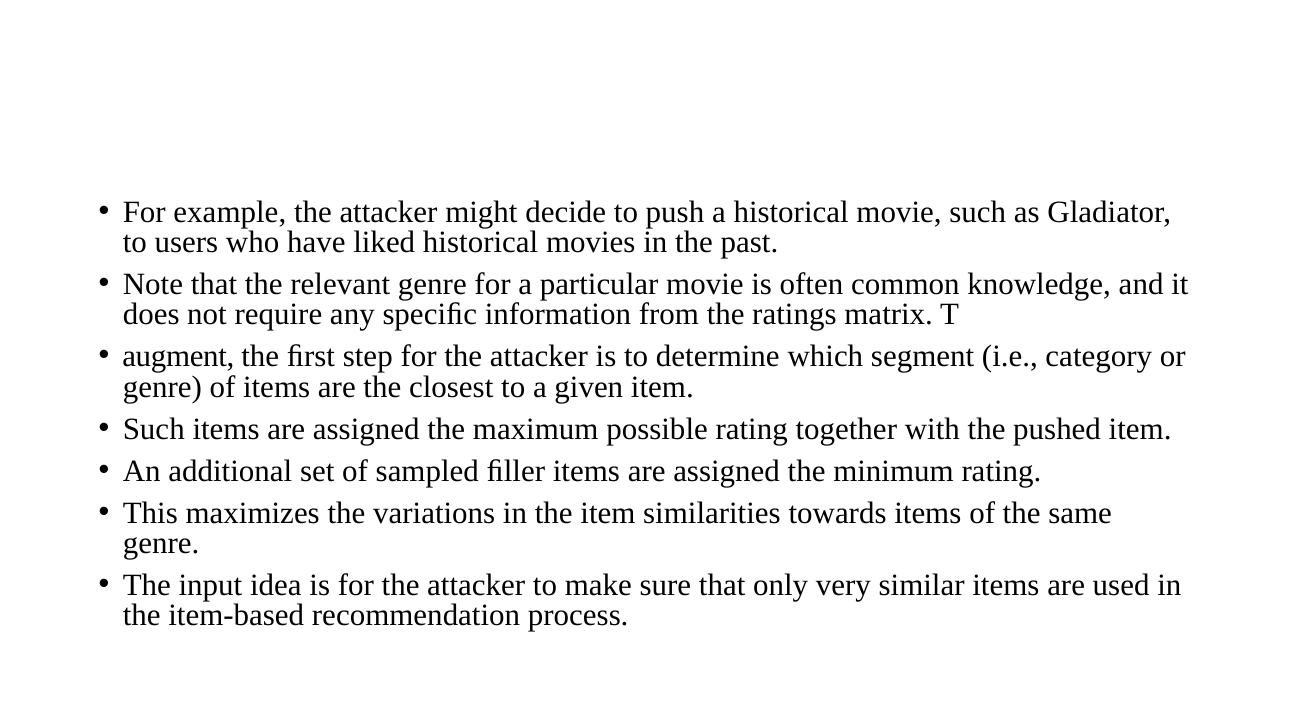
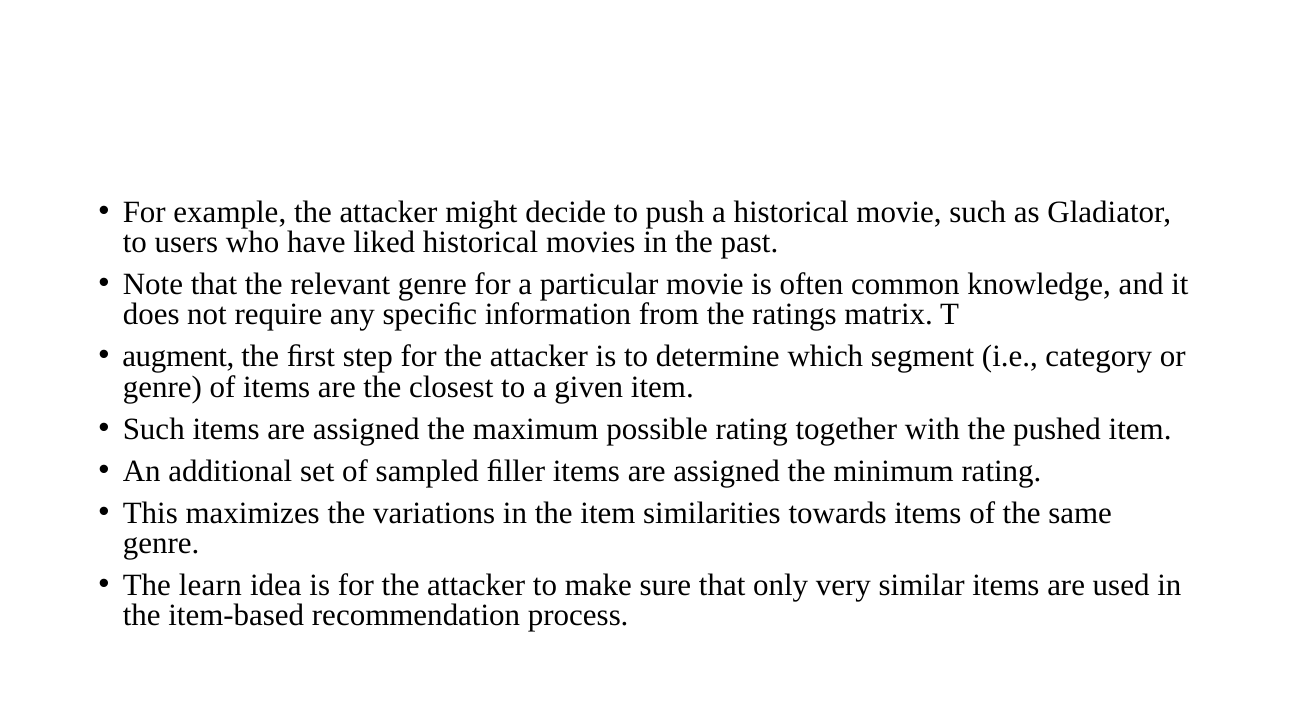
input: input -> learn
